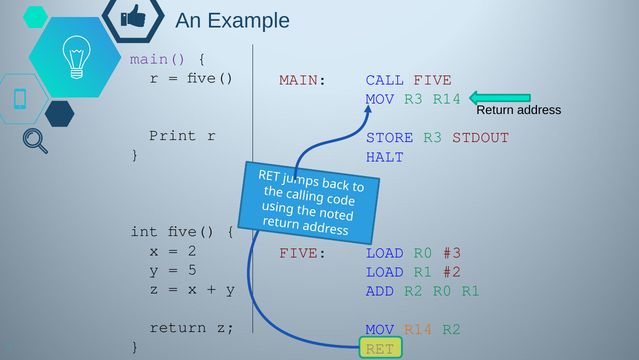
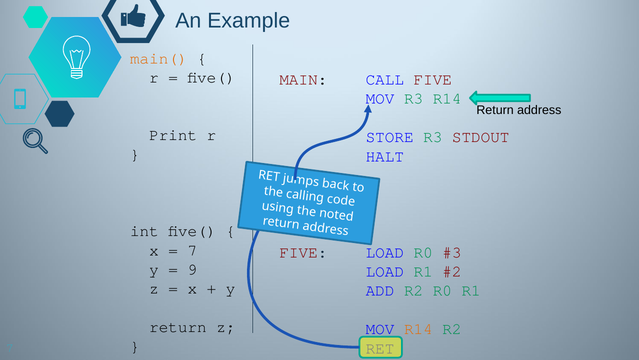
main( colour: purple -> orange
2 at (192, 250): 2 -> 7
5: 5 -> 9
